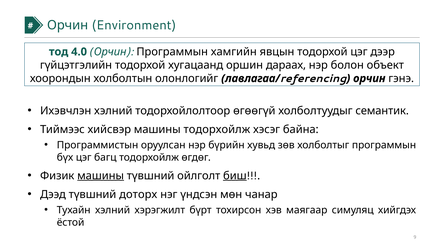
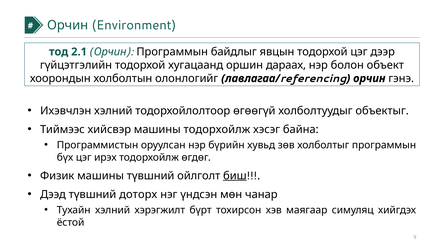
4.0: 4.0 -> 2.1
хамгийн: хамгийн -> байдлыг
семантик: семантик -> объектыг
багц: багц -> ирэх
машины at (101, 176) underline: present -> none
